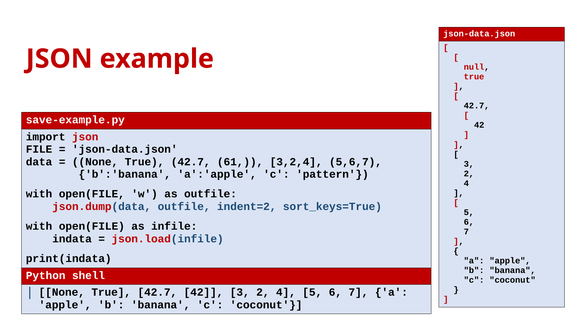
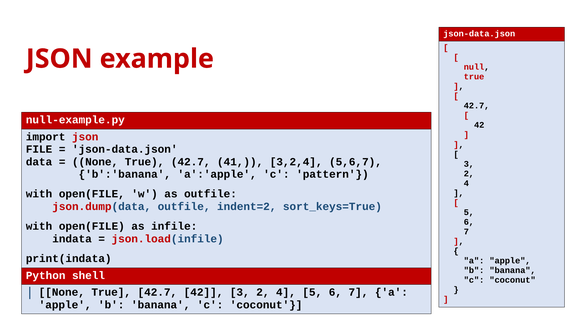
save-example.py: save-example.py -> null-example.py
61: 61 -> 41
